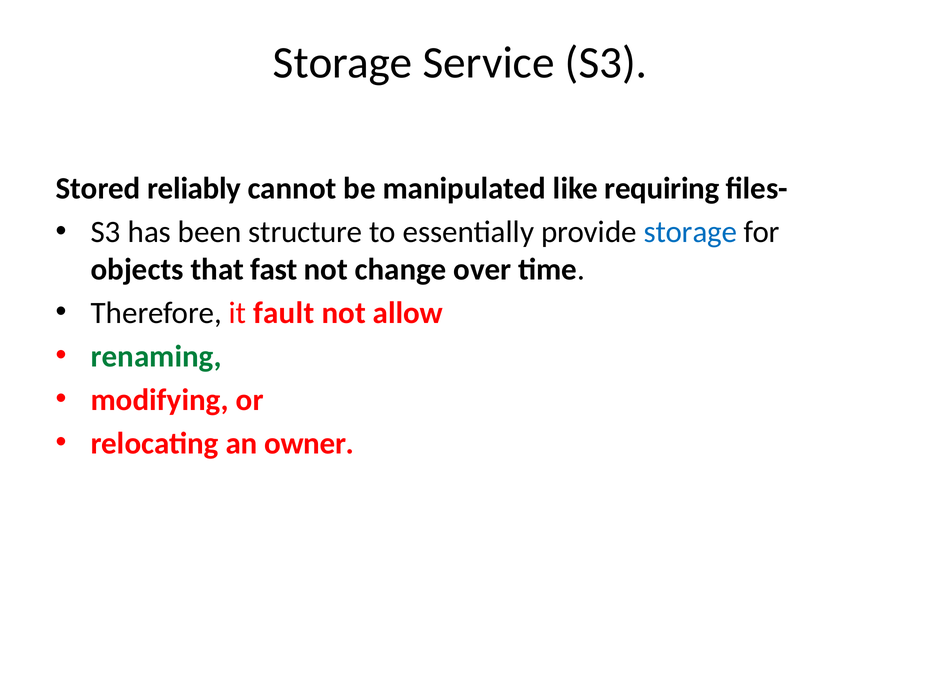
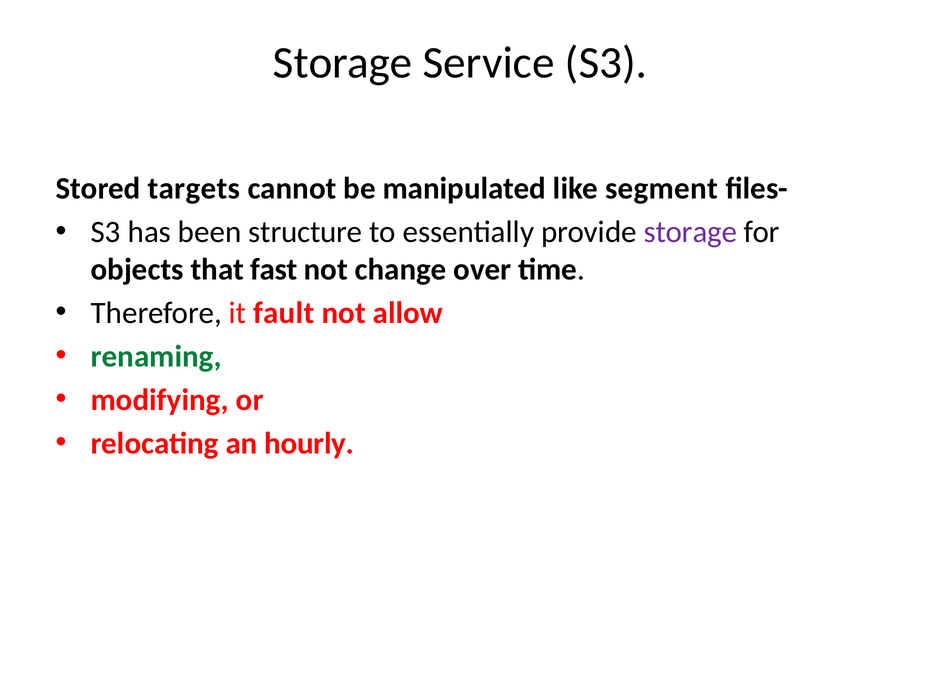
reliably: reliably -> targets
requiring: requiring -> segment
storage at (690, 232) colour: blue -> purple
owner: owner -> hourly
